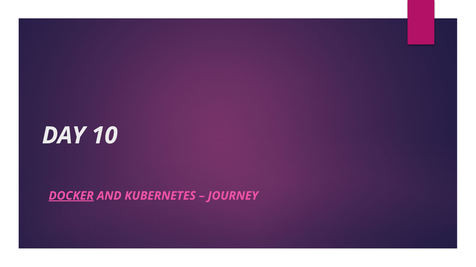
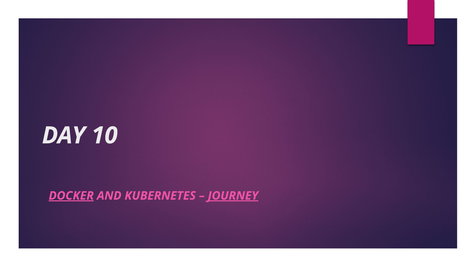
JOURNEY underline: none -> present
